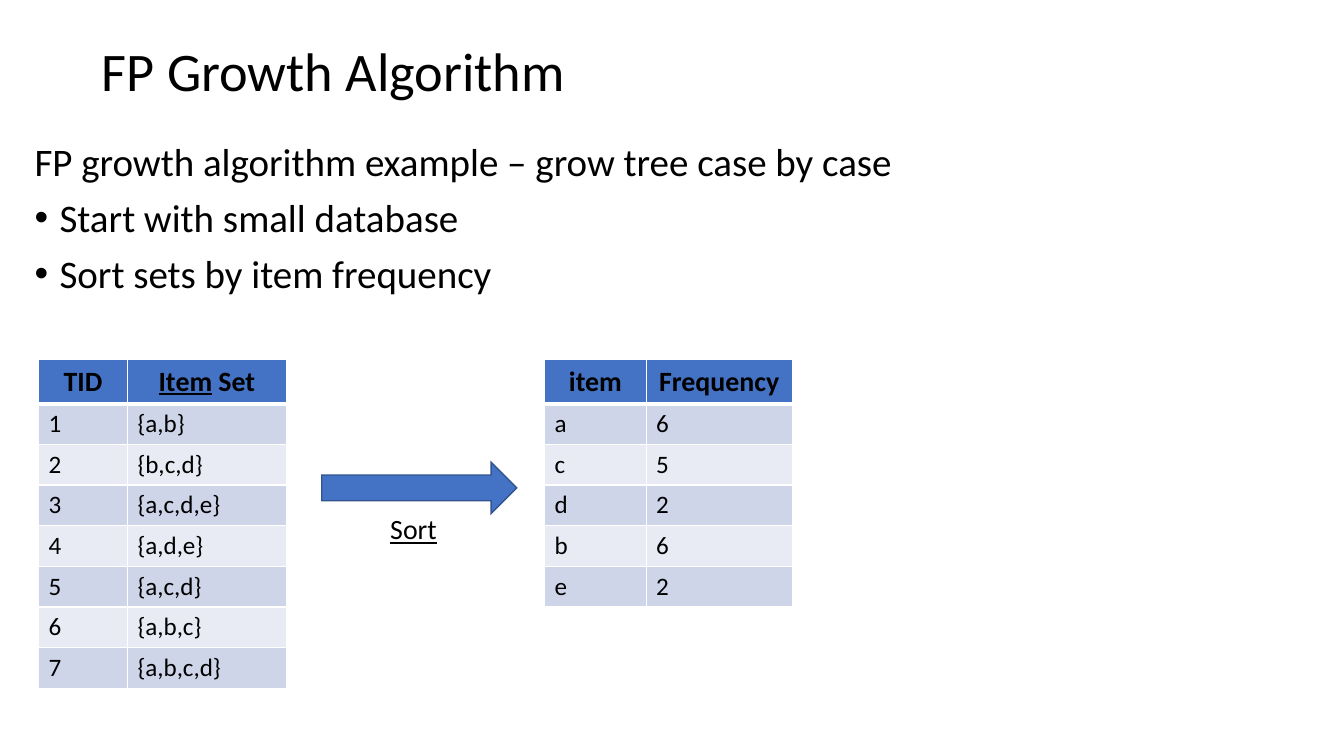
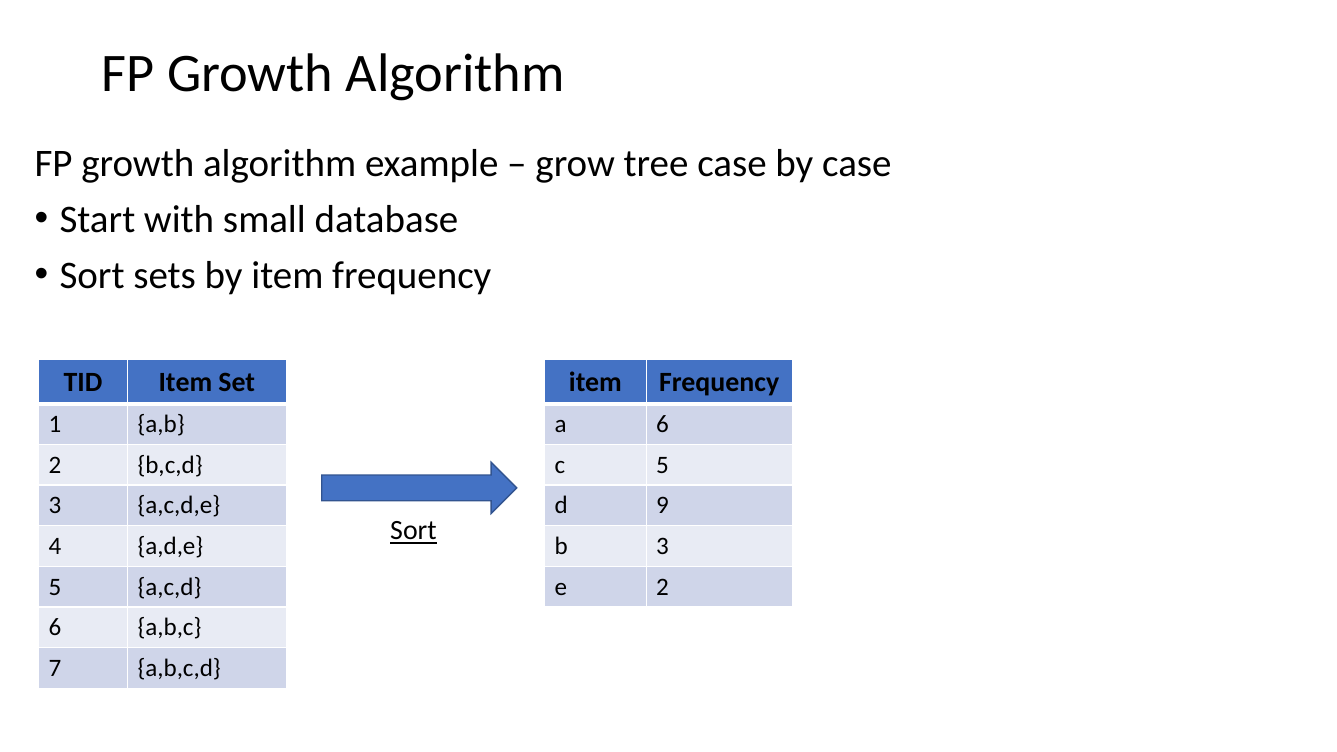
Item at (185, 382) underline: present -> none
d 2: 2 -> 9
b 6: 6 -> 3
